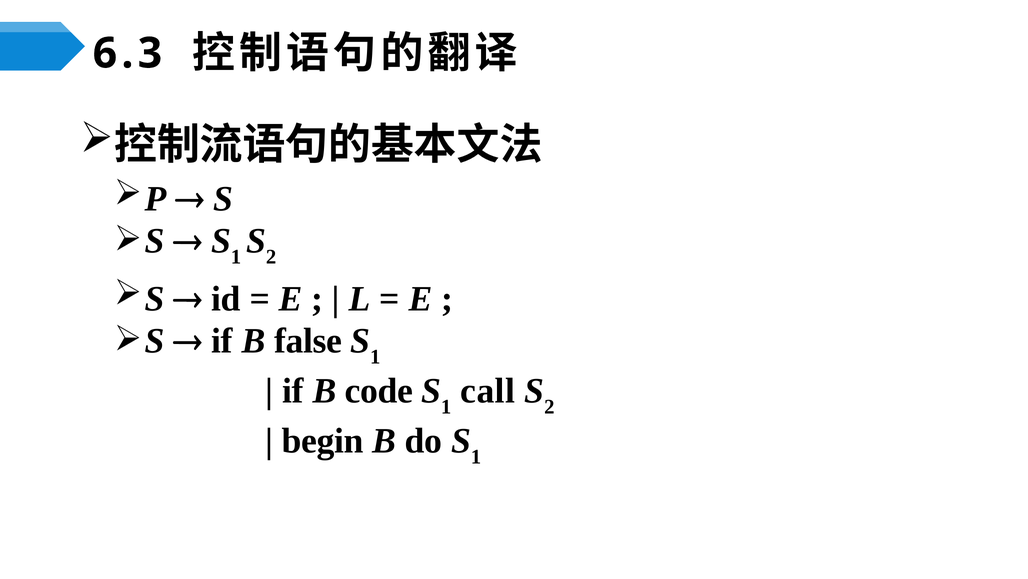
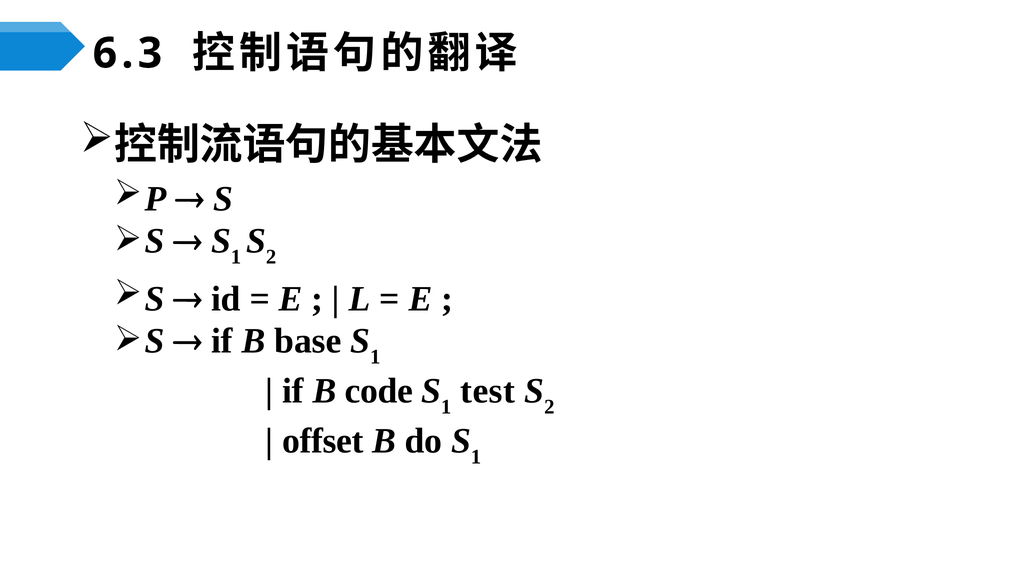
false: false -> base
call: call -> test
begin: begin -> offset
